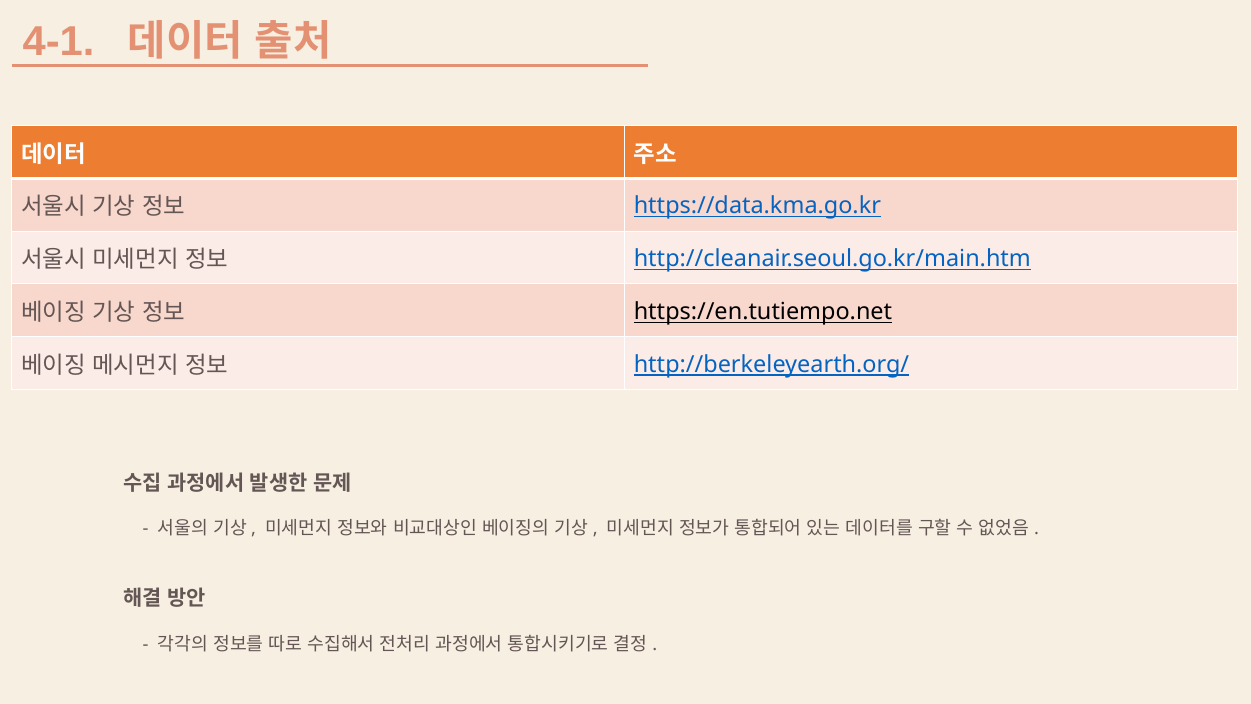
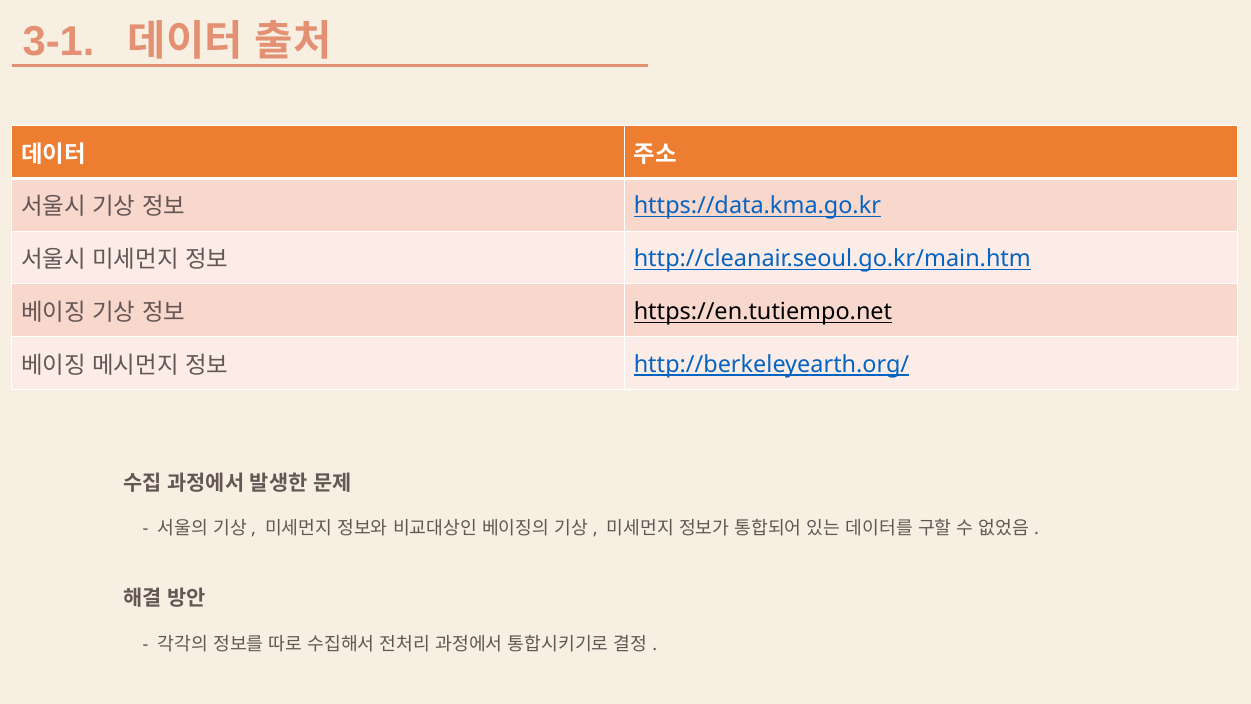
4-1: 4-1 -> 3-1
